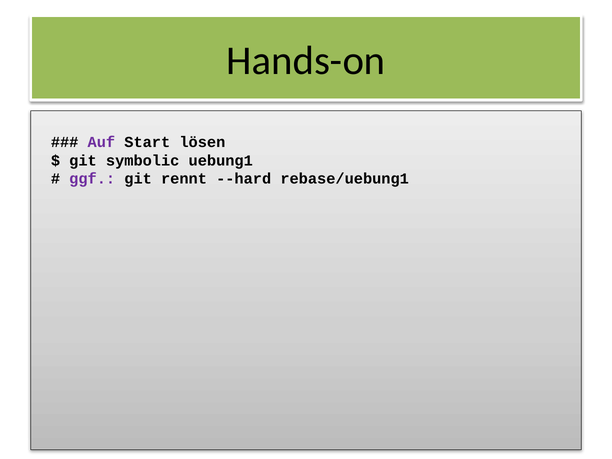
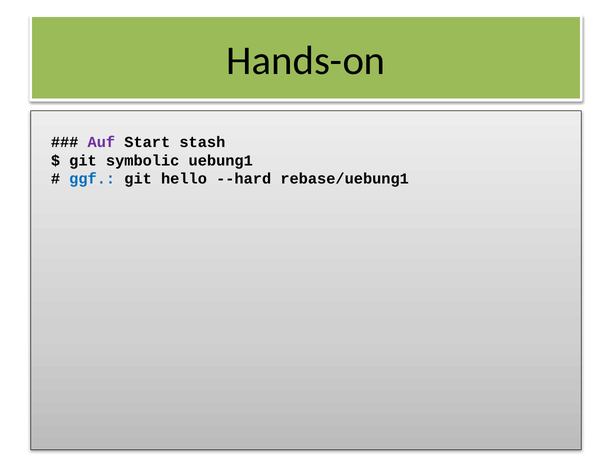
lösen: lösen -> stash
ggf colour: purple -> blue
rennt: rennt -> hello
